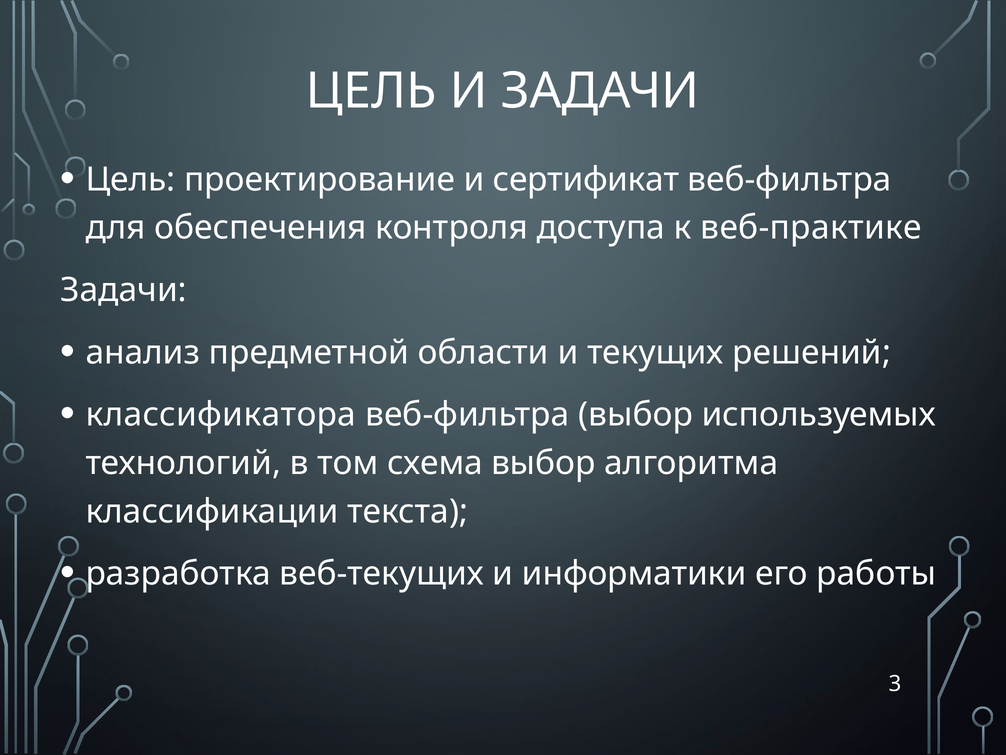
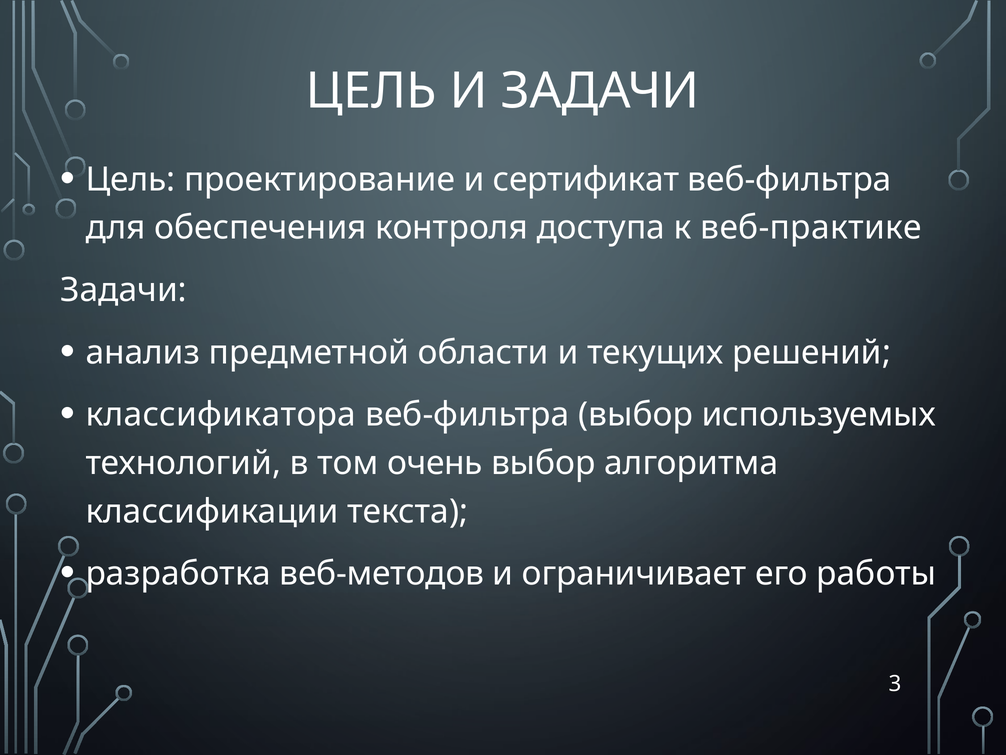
схема: схема -> очень
веб-текущих: веб-текущих -> веб-методов
информатики: информатики -> ограничивает
